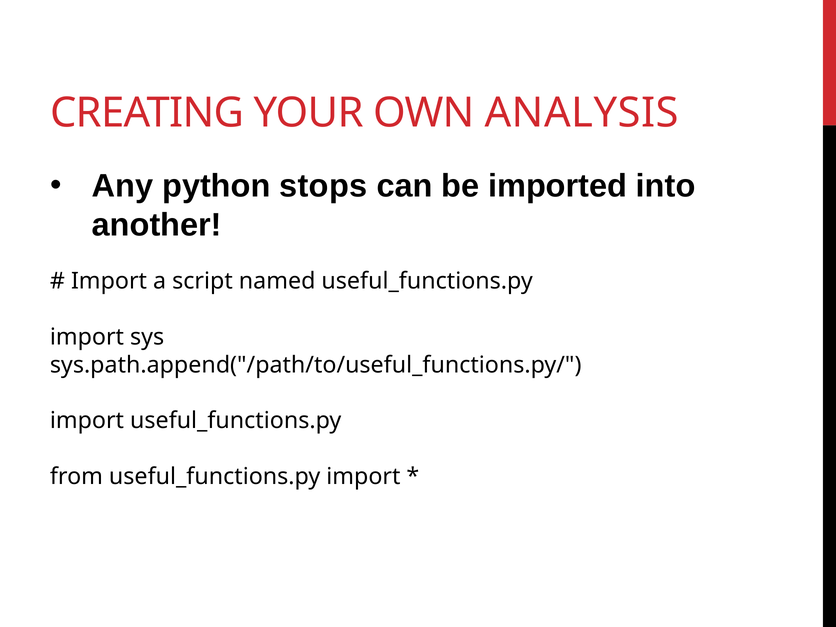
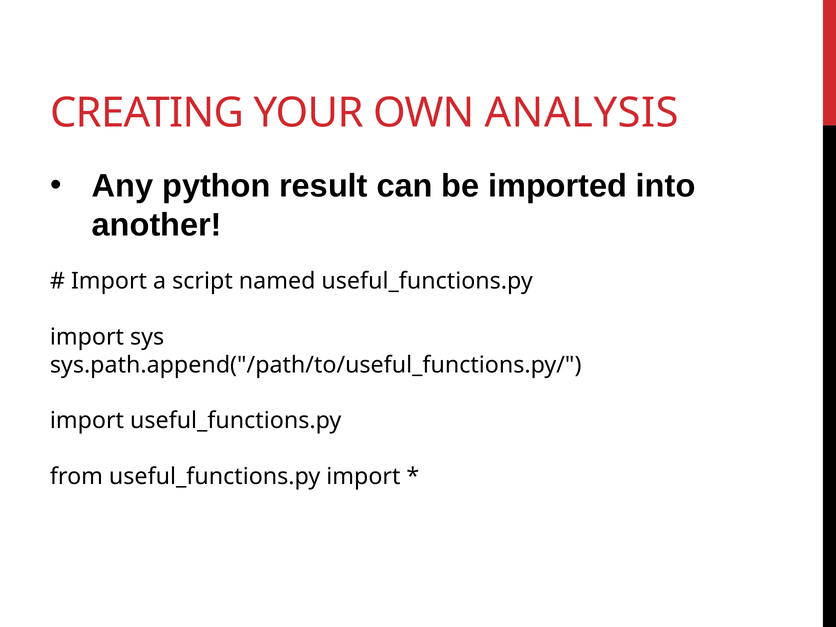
stops: stops -> result
